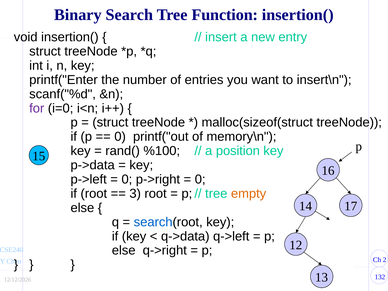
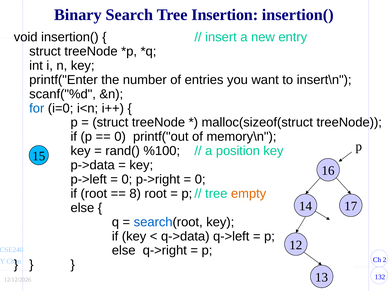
Function: Function -> Insertion
for colour: purple -> blue
3: 3 -> 8
